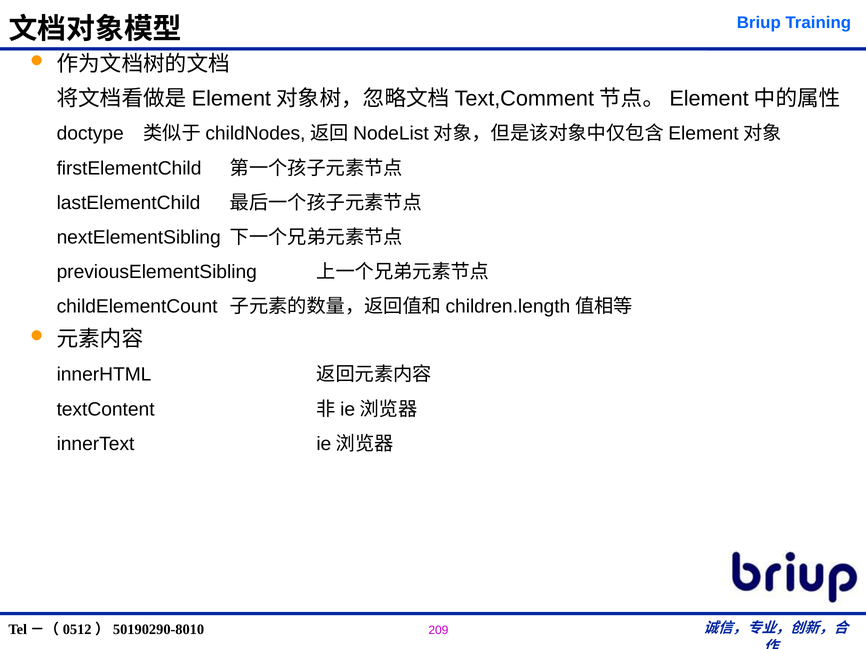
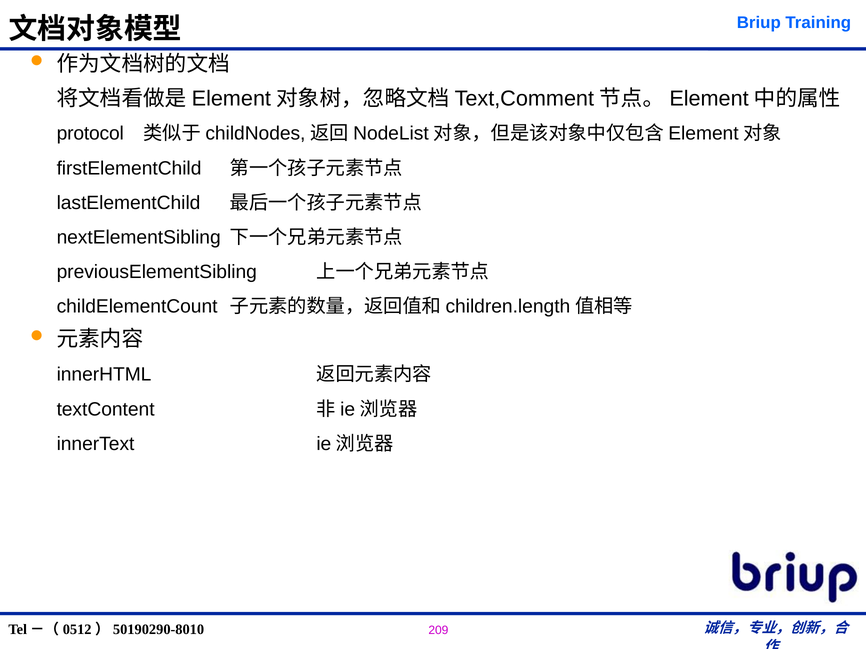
doctype: doctype -> protocol
